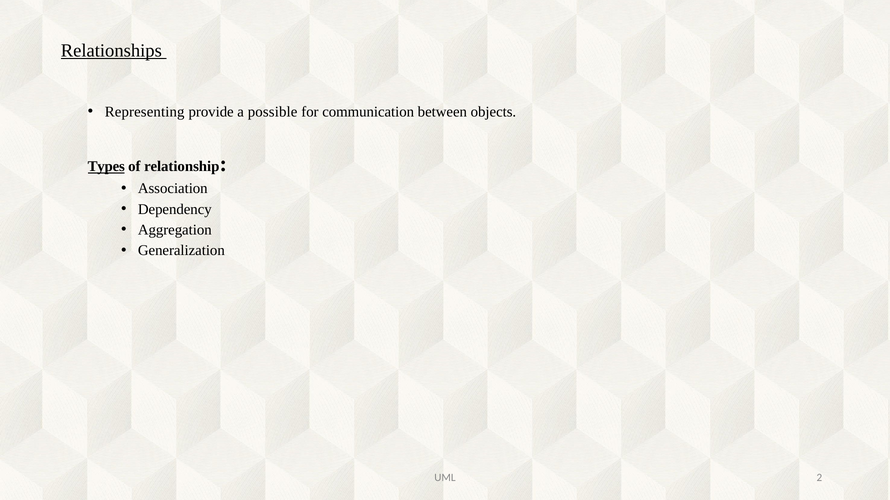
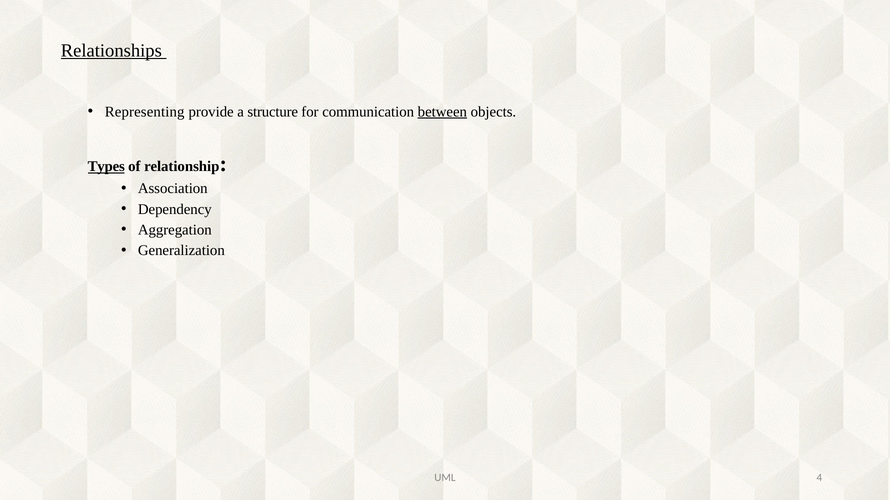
possible: possible -> structure
between underline: none -> present
2: 2 -> 4
